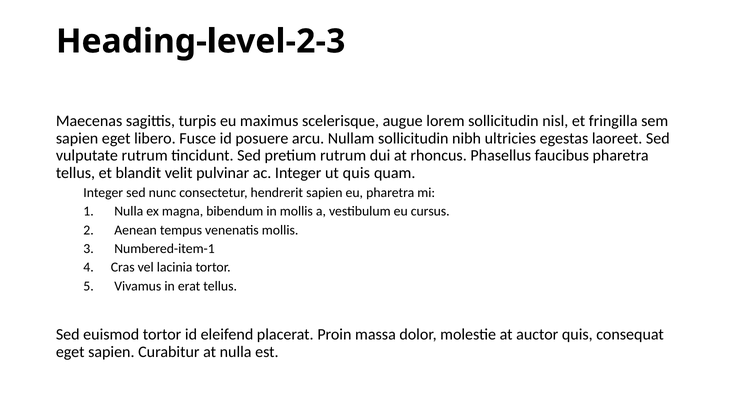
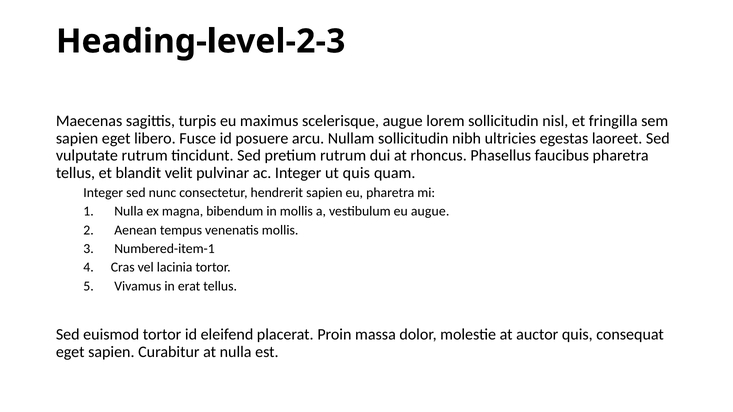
eu cursus: cursus -> augue
